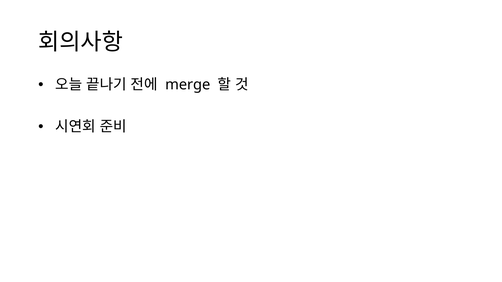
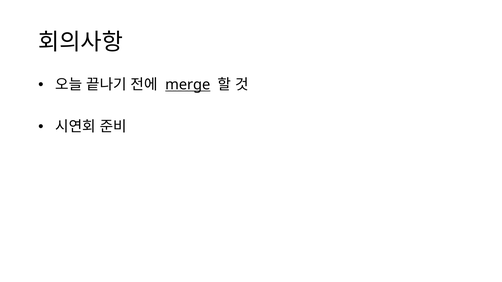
merge underline: none -> present
